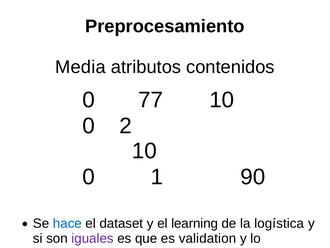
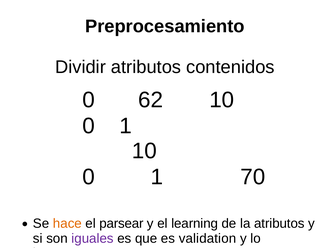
Media: Media -> Dividir
77: 77 -> 62
2 at (126, 126): 2 -> 1
90: 90 -> 70
hace colour: blue -> orange
dataset: dataset -> parsear
la logística: logística -> atributos
